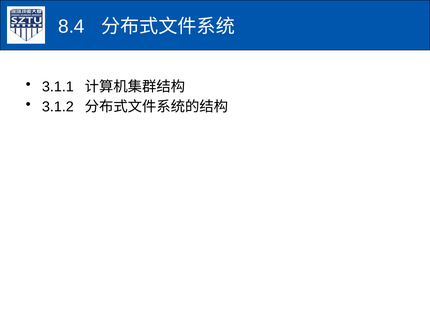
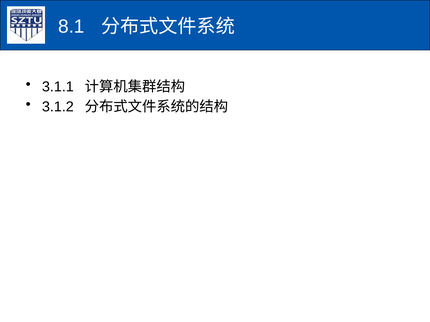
8.4: 8.4 -> 8.1
